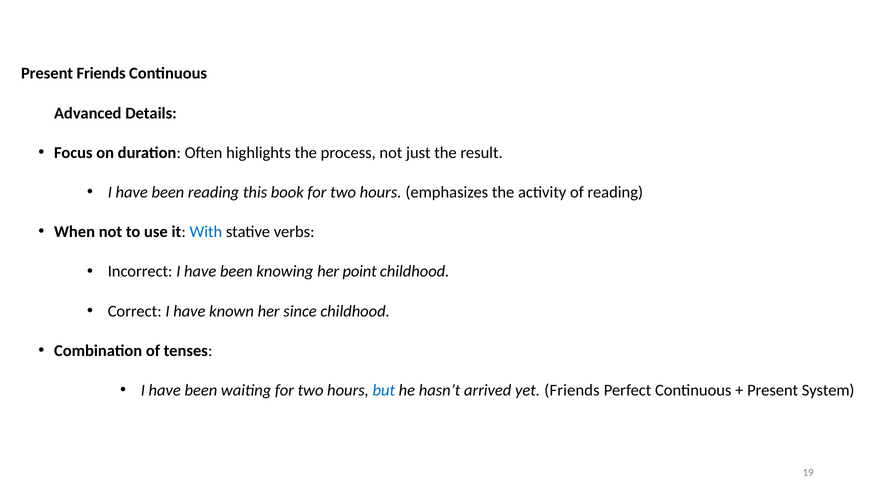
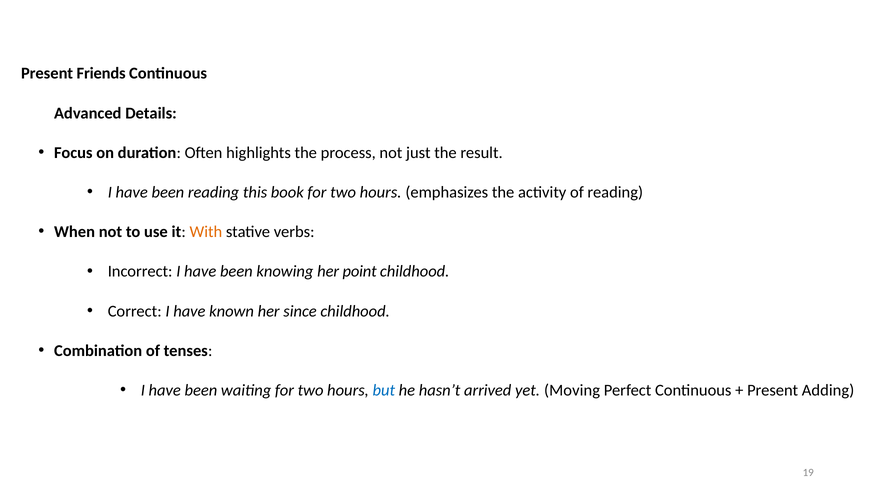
With colour: blue -> orange
yet Friends: Friends -> Moving
System: System -> Adding
